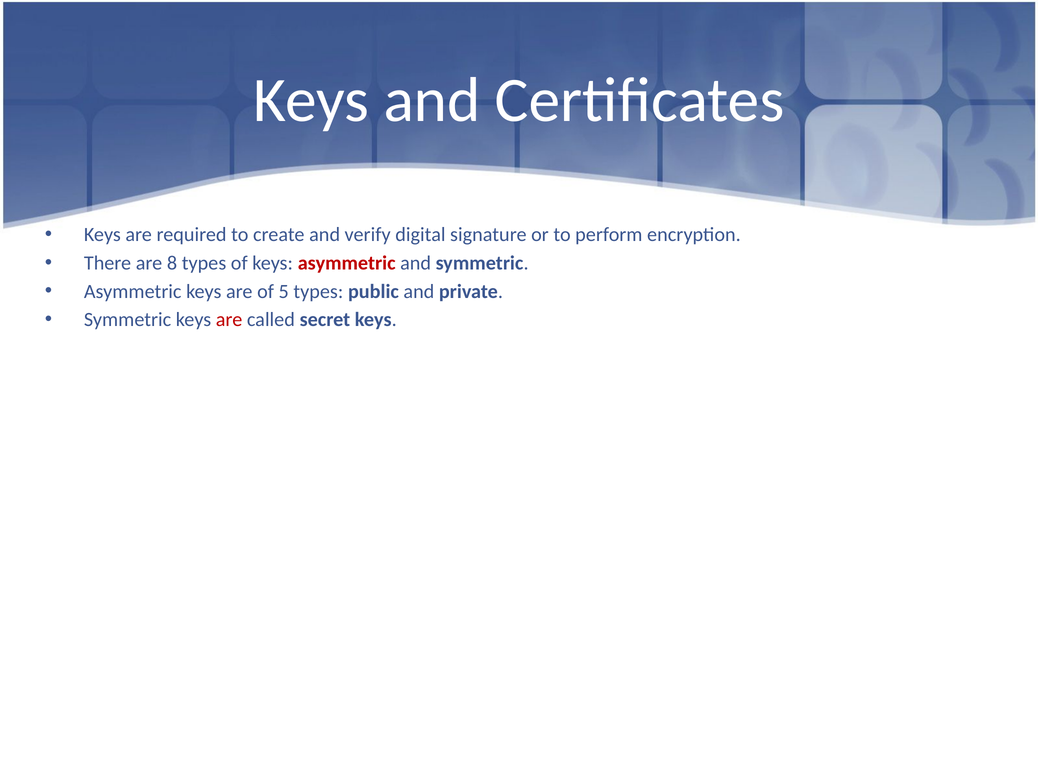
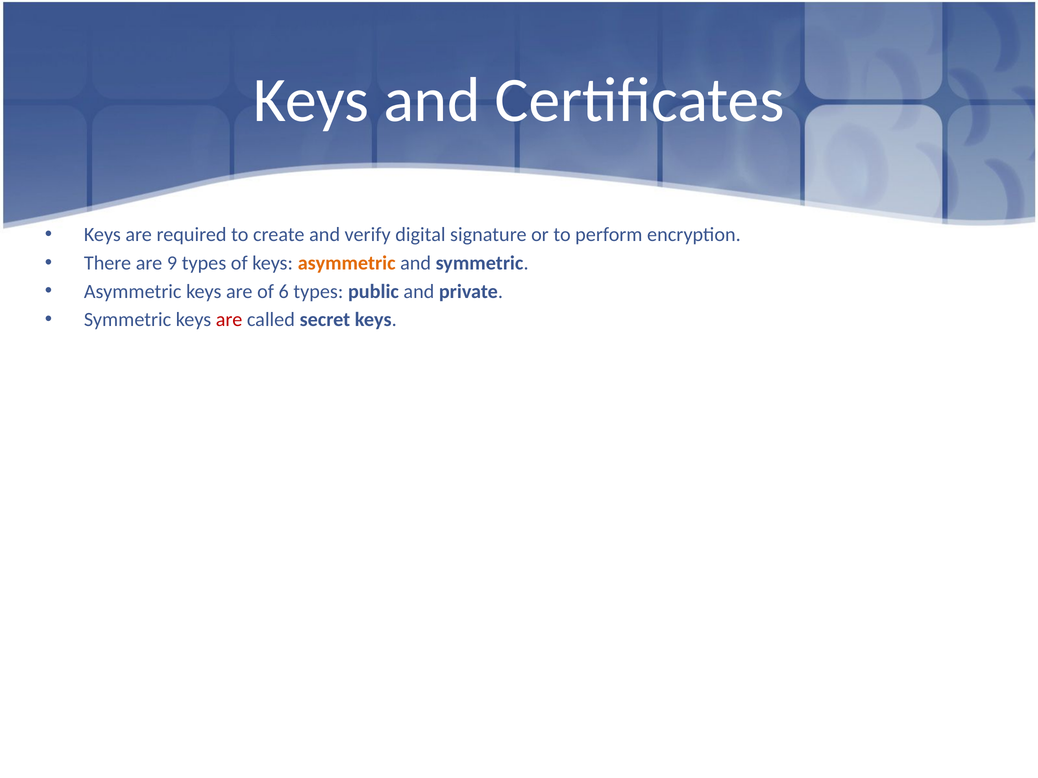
8: 8 -> 9
asymmetric at (347, 263) colour: red -> orange
5: 5 -> 6
